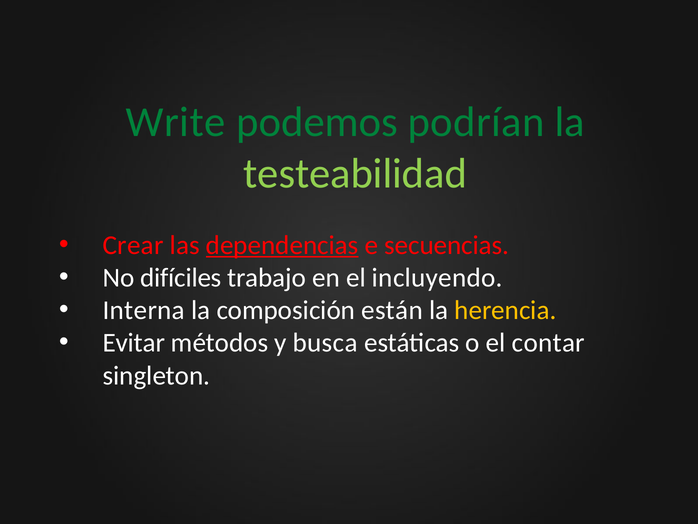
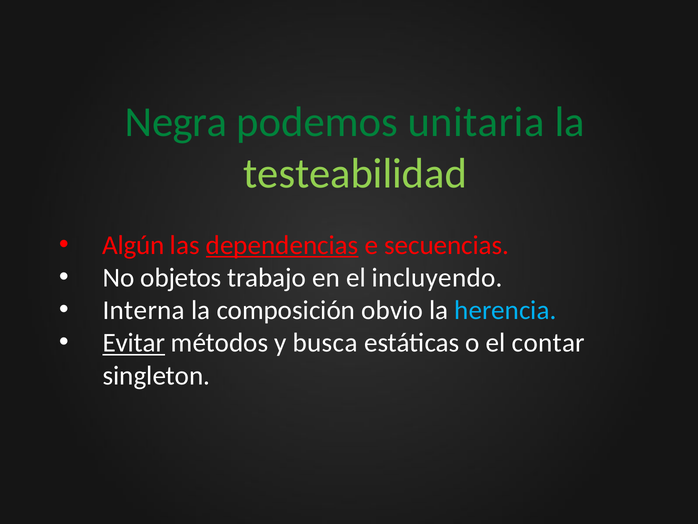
Write: Write -> Negra
podrían: podrían -> unitaria
Crear: Crear -> Algún
difíciles: difíciles -> objetos
están: están -> obvio
herencia colour: yellow -> light blue
Evitar underline: none -> present
